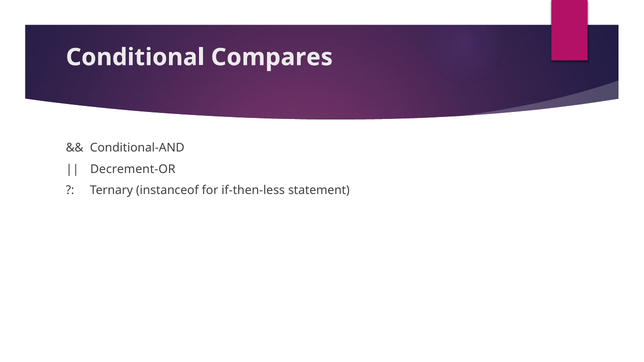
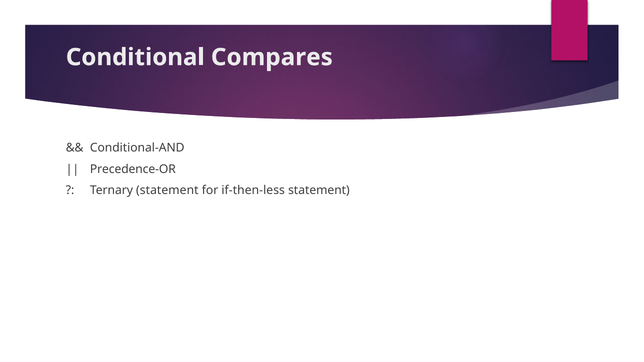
Decrement-OR: Decrement-OR -> Precedence-OR
Ternary instanceof: instanceof -> statement
